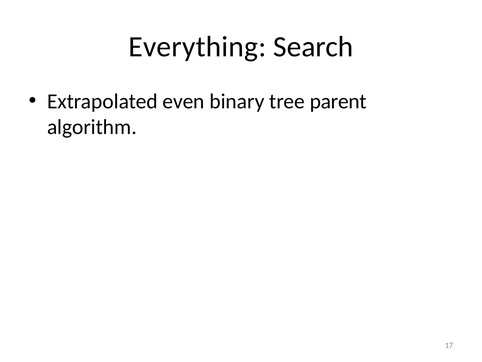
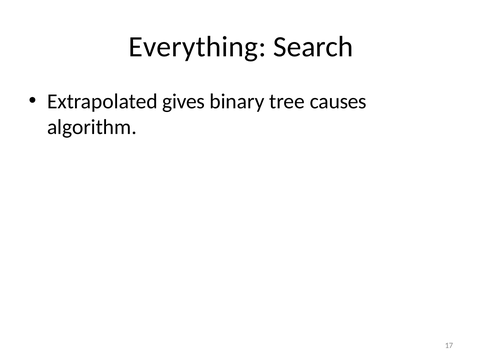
even: even -> gives
parent: parent -> causes
